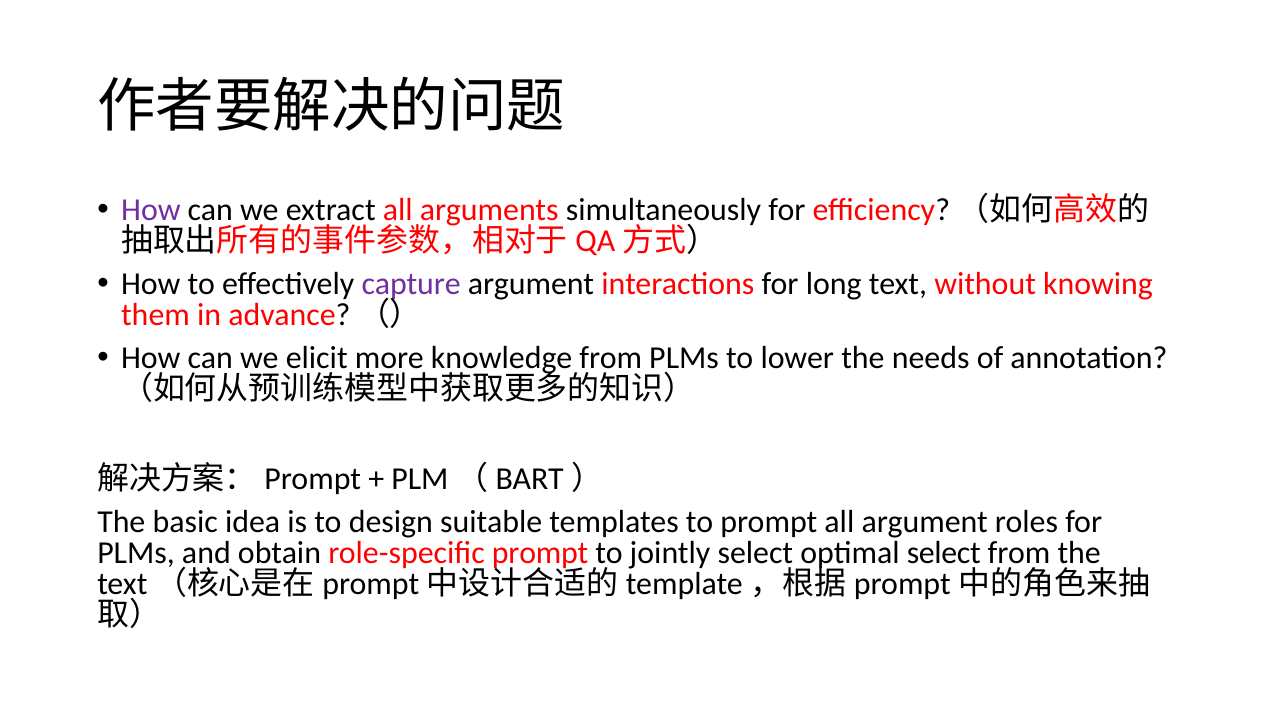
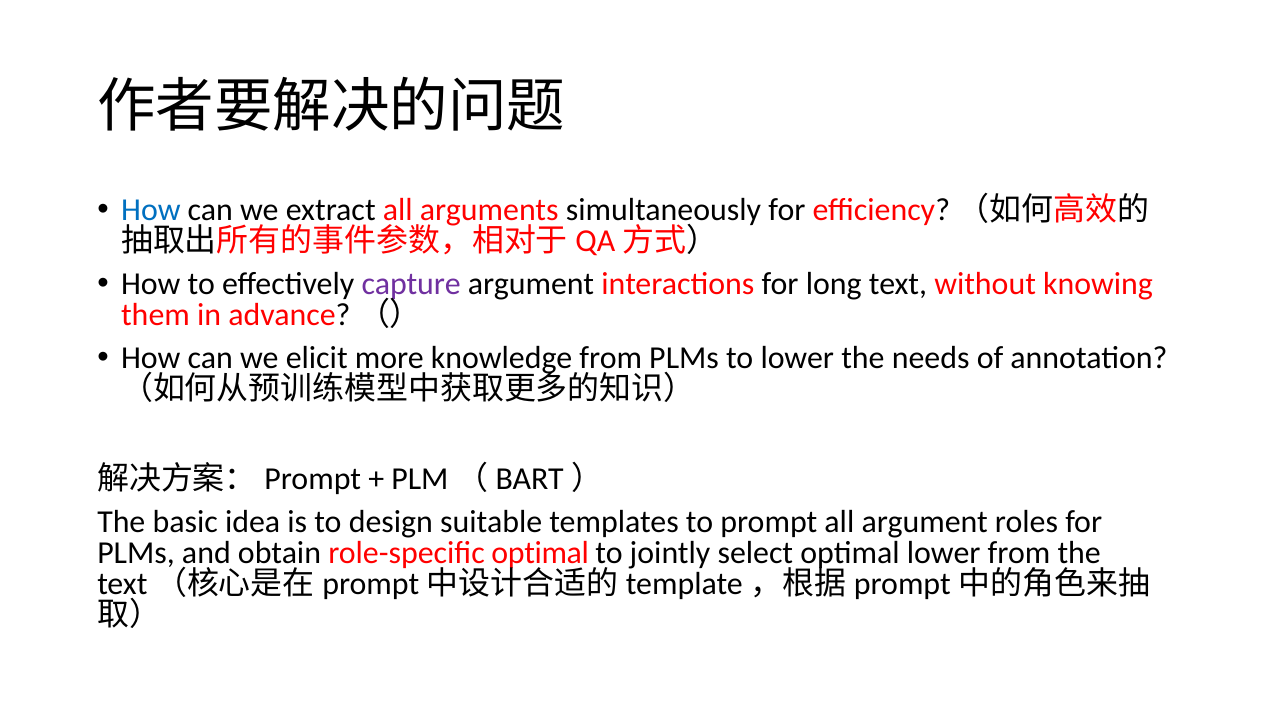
How at (151, 210) colour: purple -> blue
role-specific prompt: prompt -> optimal
optimal select: select -> lower
